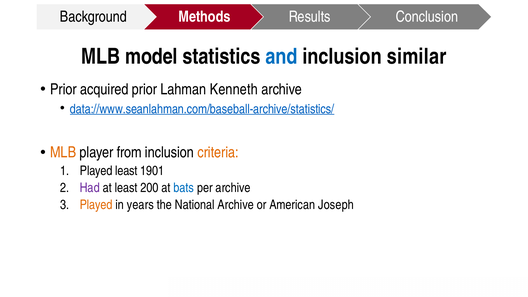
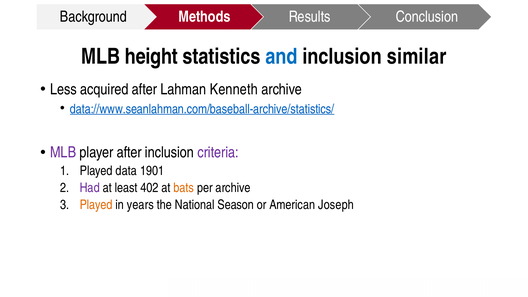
model: model -> height
Prior at (63, 89): Prior -> Less
acquired prior: prior -> after
MLB at (63, 153) colour: orange -> purple
player from: from -> after
criteria colour: orange -> purple
Played least: least -> data
200: 200 -> 402
bats colour: blue -> orange
National Archive: Archive -> Season
